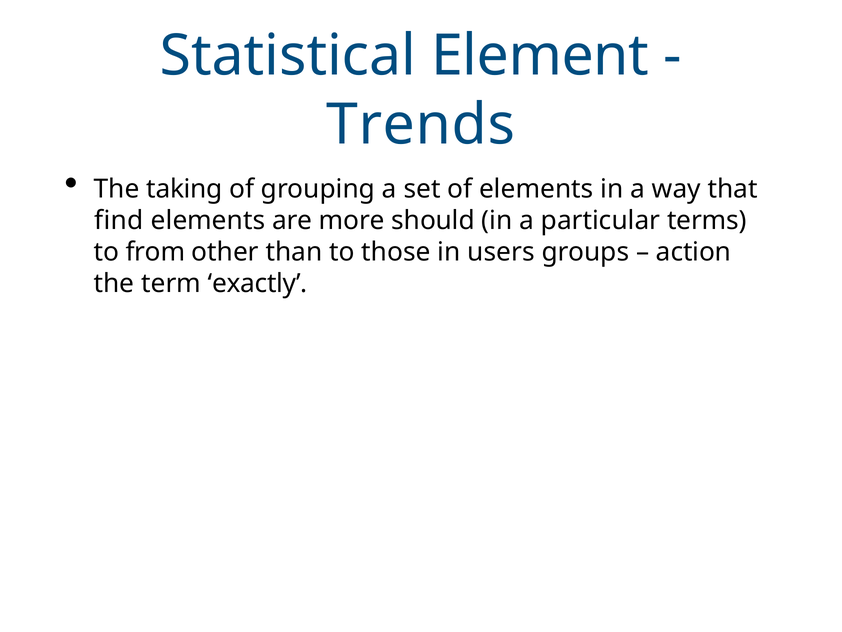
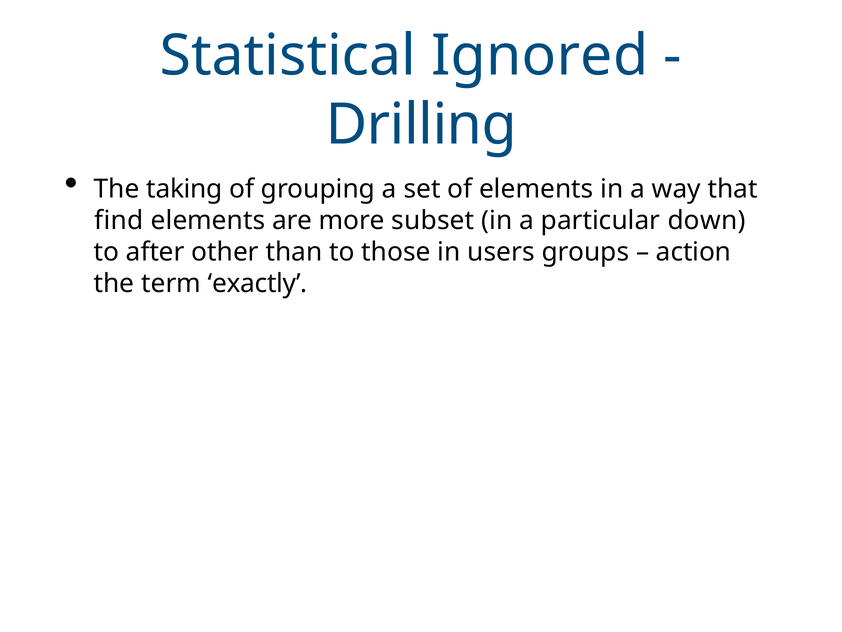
Element: Element -> Ignored
Trends: Trends -> Drilling
should: should -> subset
terms: terms -> down
from: from -> after
